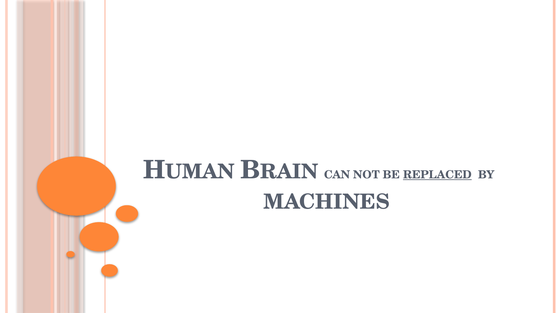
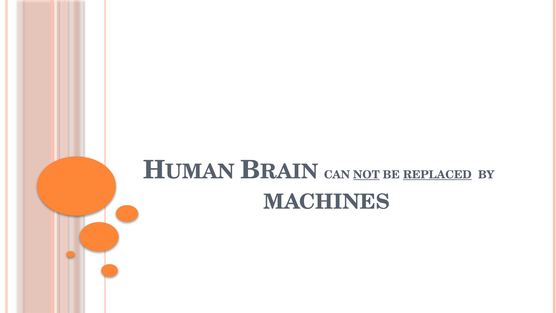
NOT underline: none -> present
